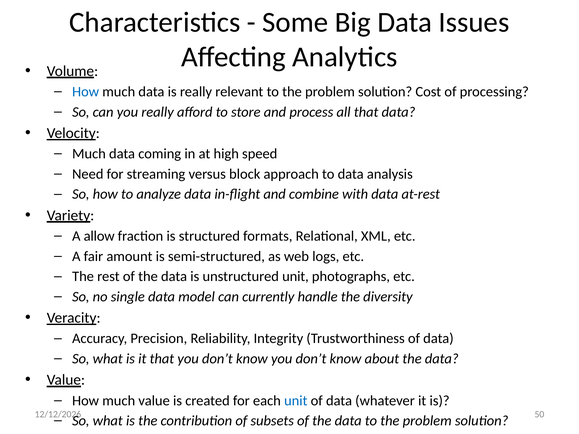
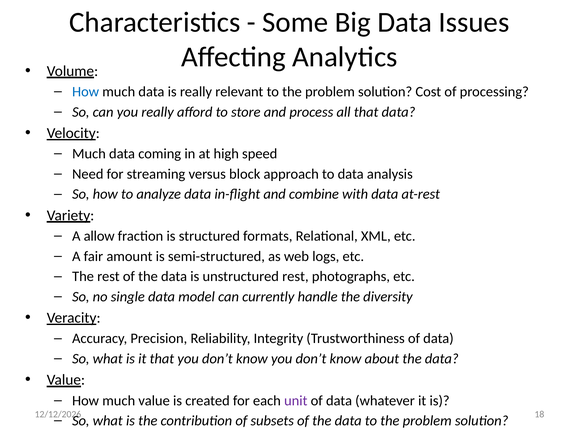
unstructured unit: unit -> rest
unit at (296, 401) colour: blue -> purple
50: 50 -> 18
